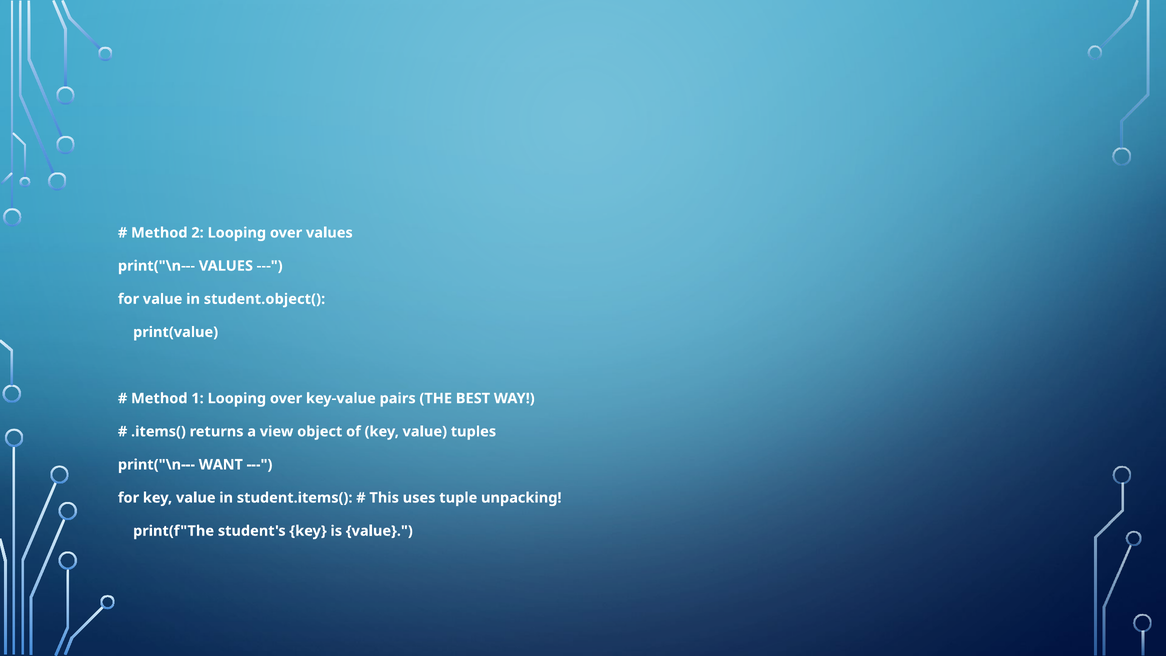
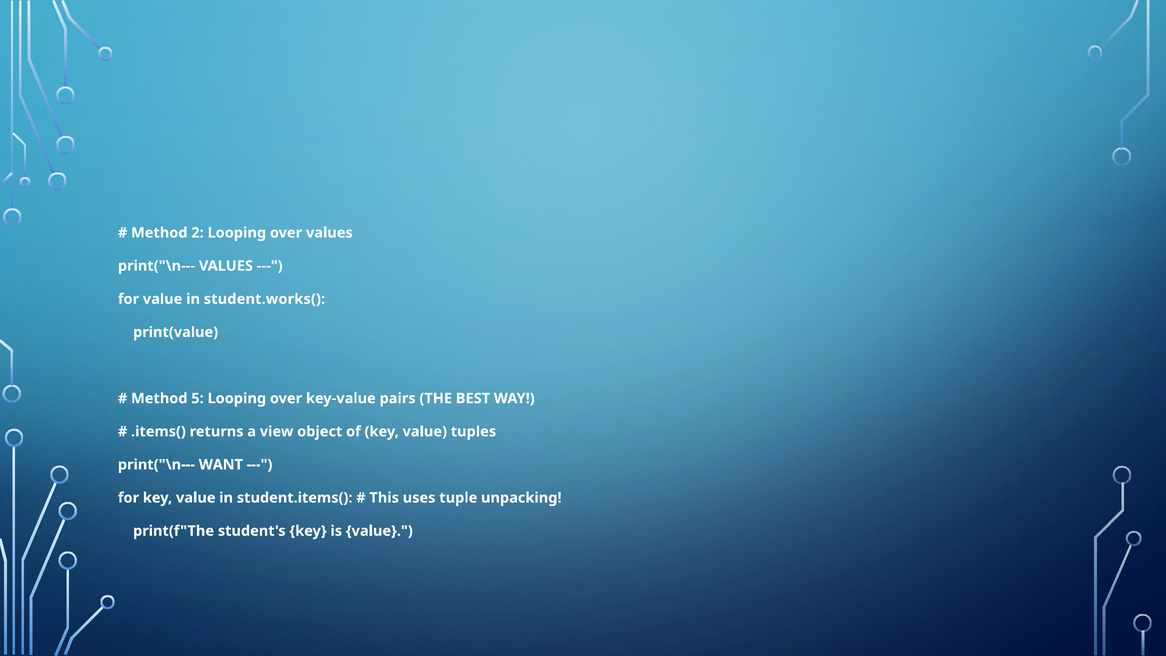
student.object(: student.object( -> student.works(
1: 1 -> 5
